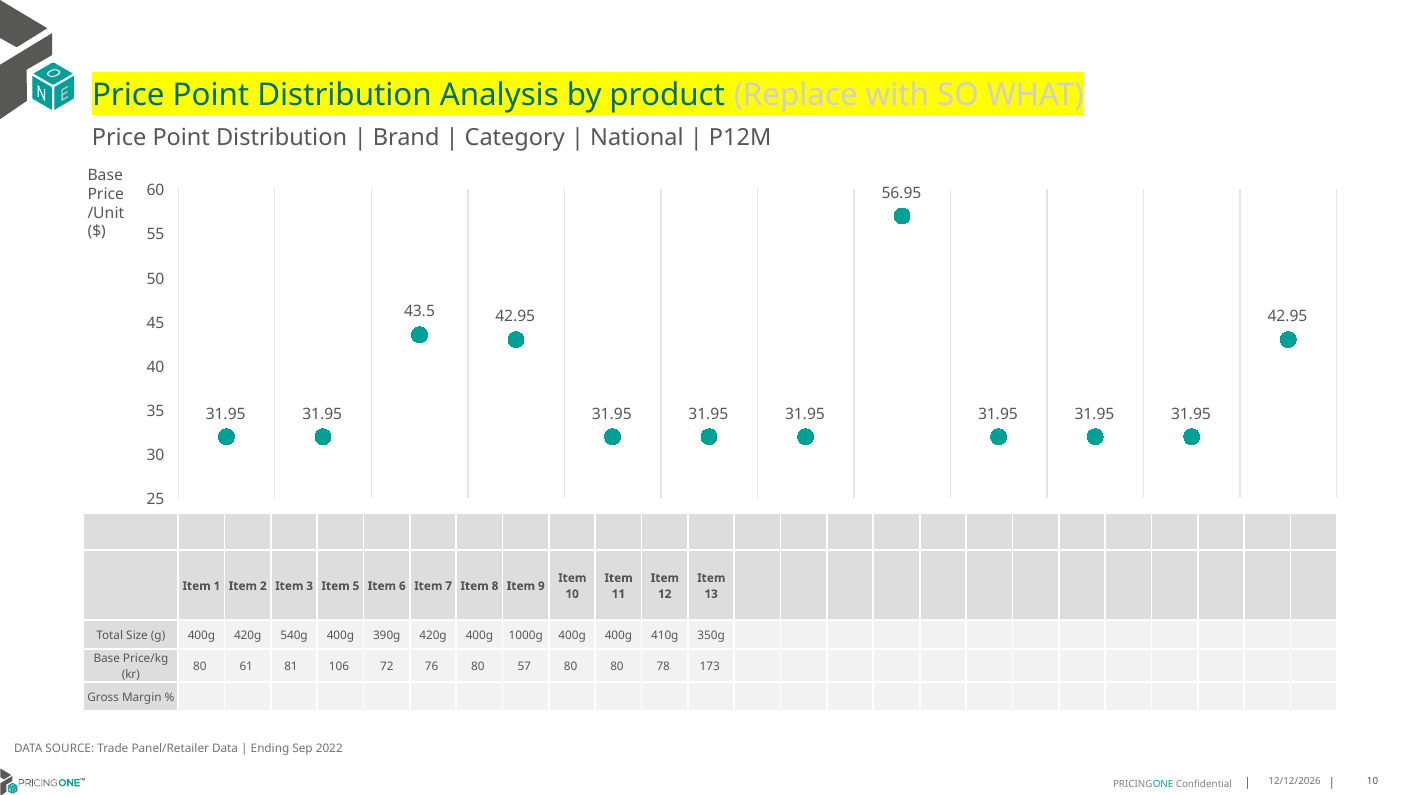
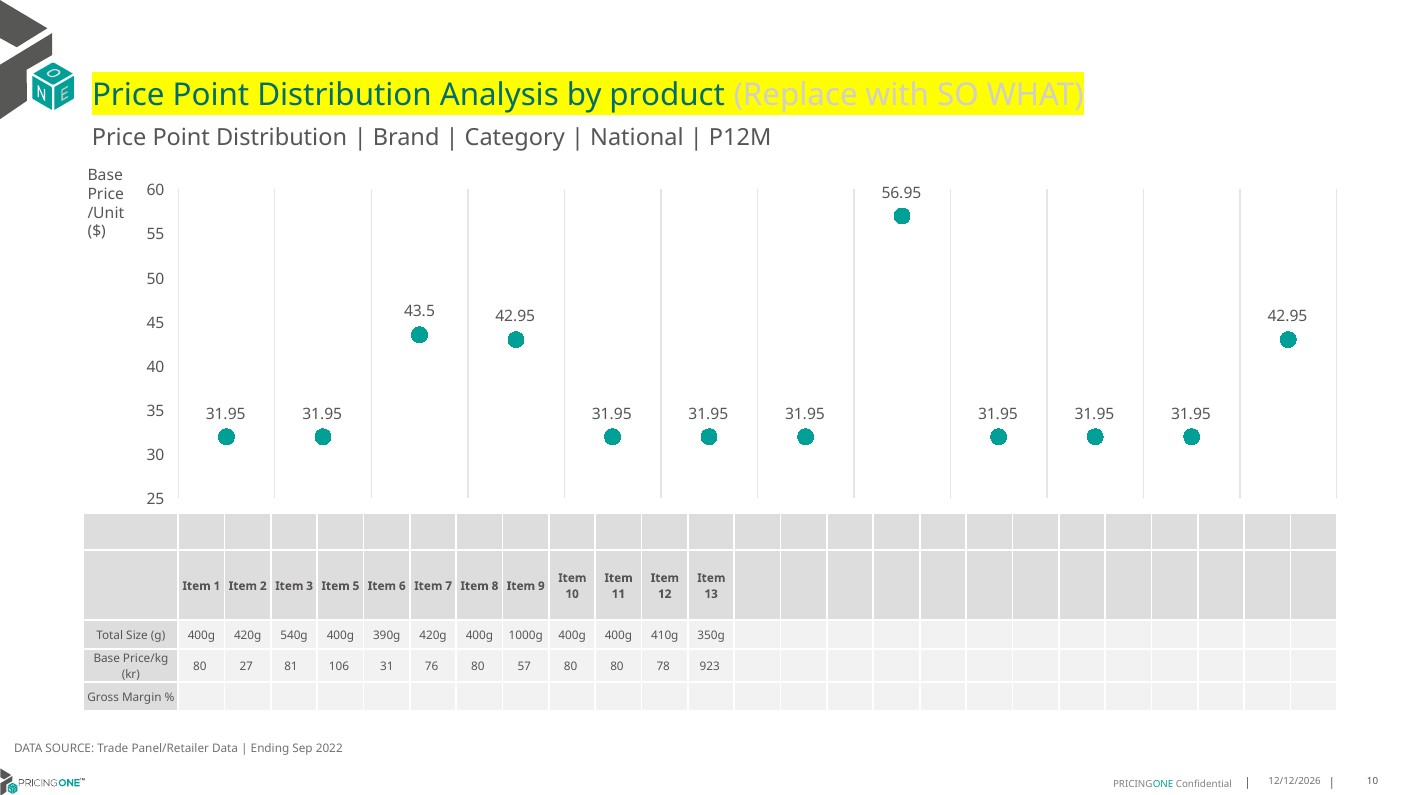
61: 61 -> 27
72: 72 -> 31
173: 173 -> 923
